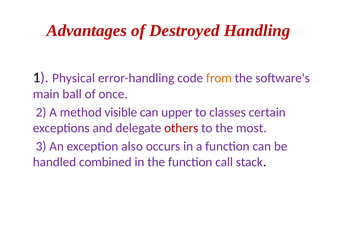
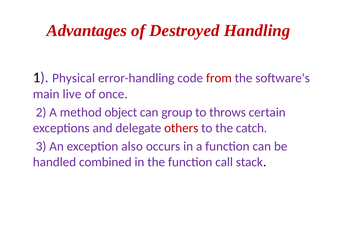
from colour: orange -> red
ball: ball -> live
visible: visible -> object
upper: upper -> group
classes: classes -> throws
most: most -> catch
